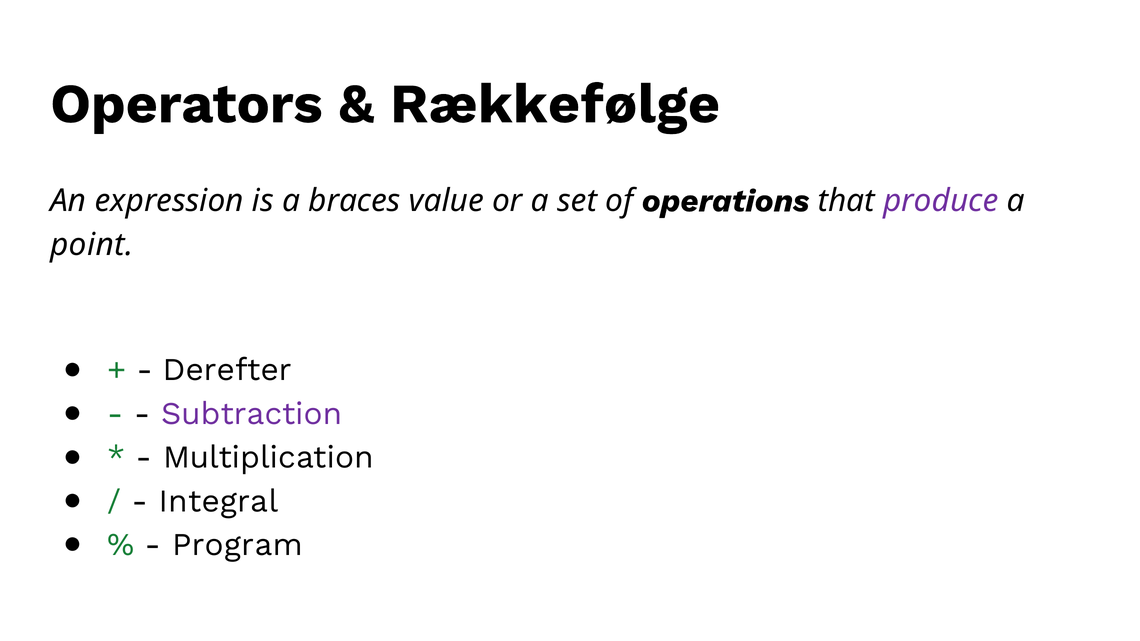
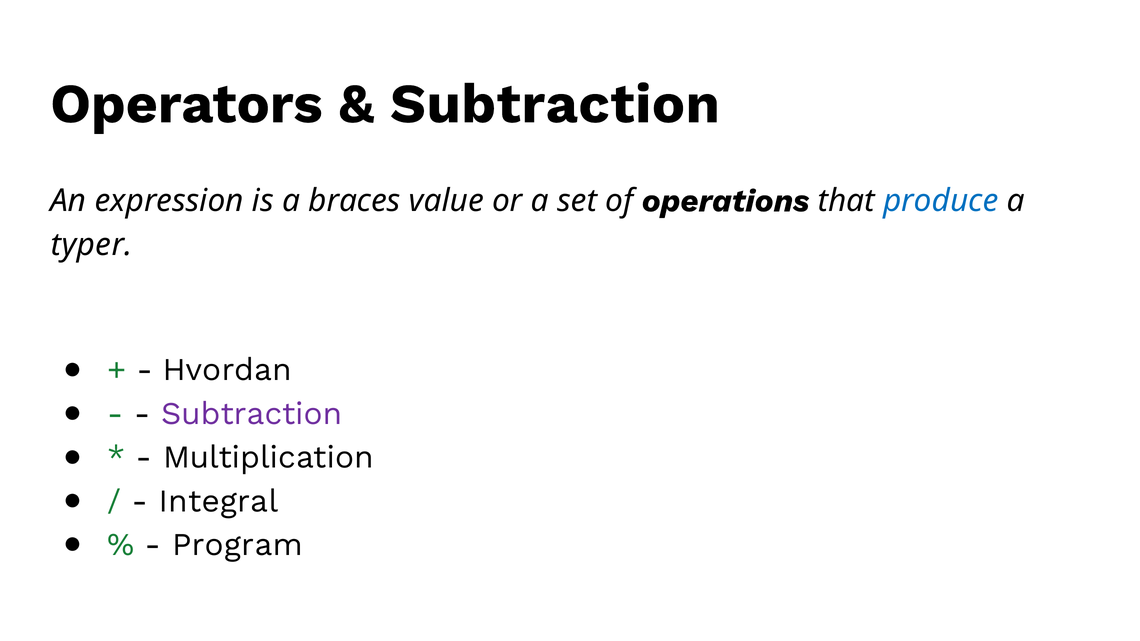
Rækkefølge at (555, 104): Rækkefølge -> Subtraction
produce colour: purple -> blue
point: point -> typer
Derefter: Derefter -> Hvordan
